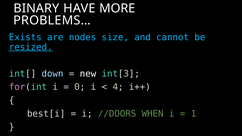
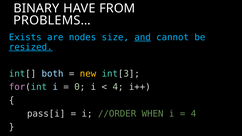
MORE: MORE -> FROM
and underline: none -> present
down: down -> both
new colour: white -> yellow
best[i: best[i -> pass[i
//DOORS: //DOORS -> //ORDER
1 at (194, 114): 1 -> 4
